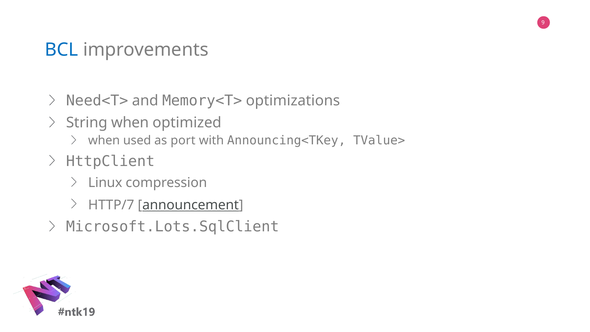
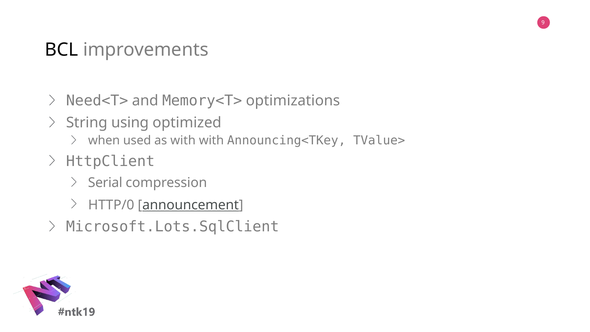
BCL colour: blue -> black
String when: when -> using
as port: port -> with
Linux: Linux -> Serial
HTTP/7: HTTP/7 -> HTTP/0
